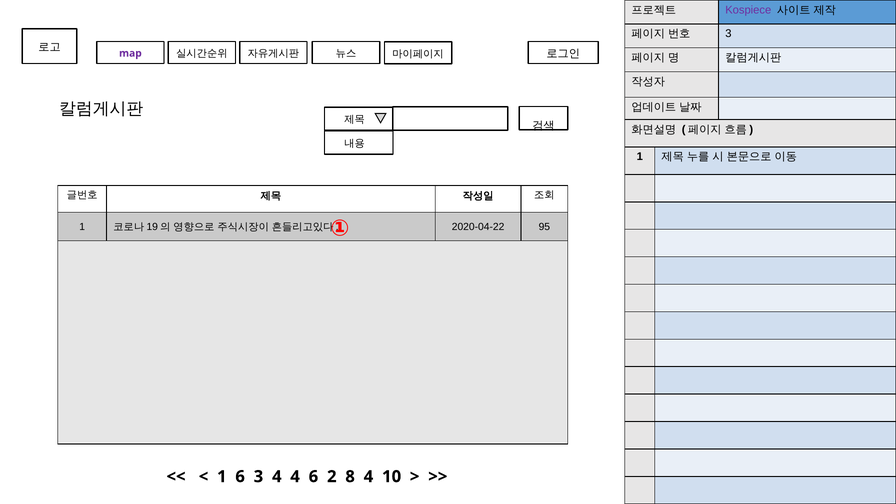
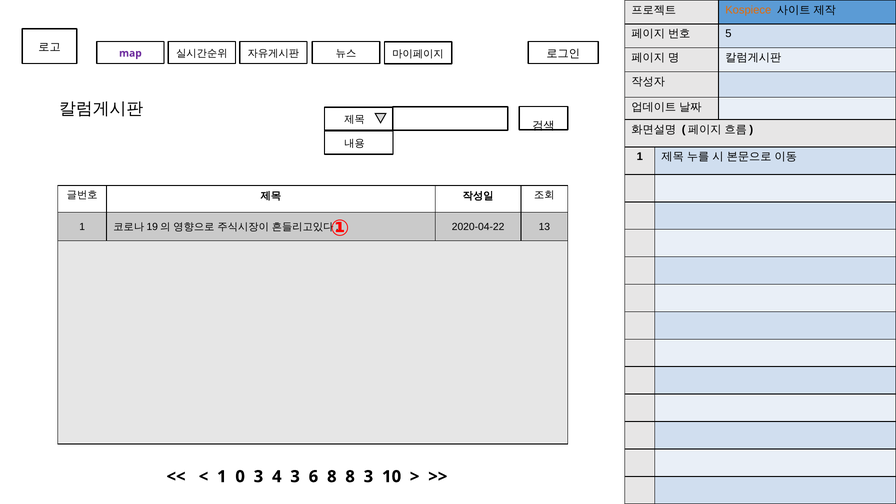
Kospiece colour: purple -> orange
3 at (728, 34): 3 -> 5
95: 95 -> 13
1 6: 6 -> 0
4 4: 4 -> 3
6 2: 2 -> 8
8 4: 4 -> 3
